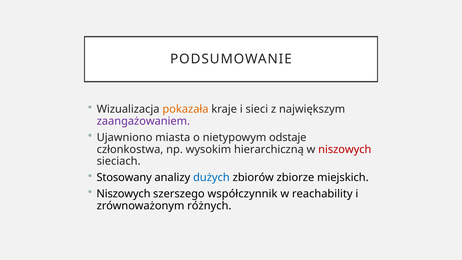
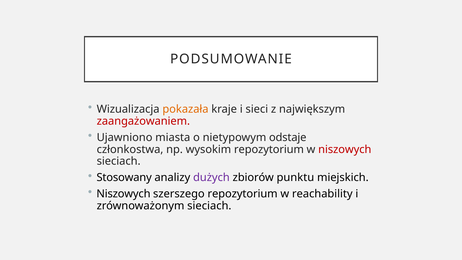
zaangażowaniem colour: purple -> red
wysokim hierarchiczną: hierarchiczną -> repozytorium
dużych colour: blue -> purple
zbiorze: zbiorze -> punktu
szerszego współczynnik: współczynnik -> repozytorium
zrównoważonym różnych: różnych -> sieciach
